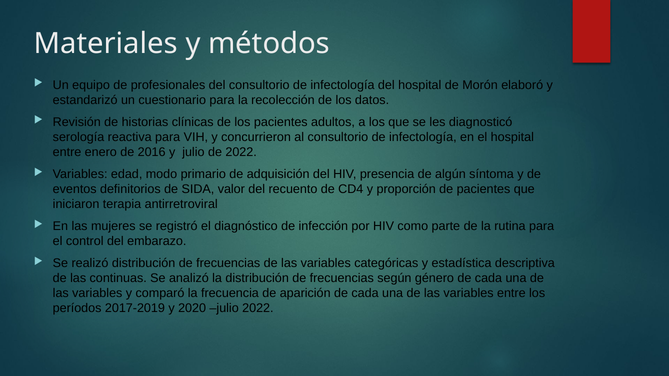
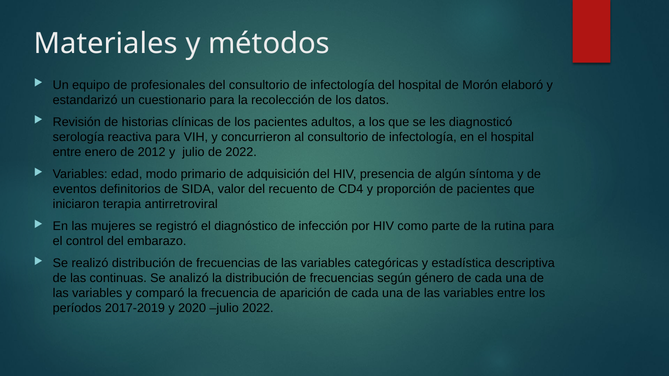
2016: 2016 -> 2012
